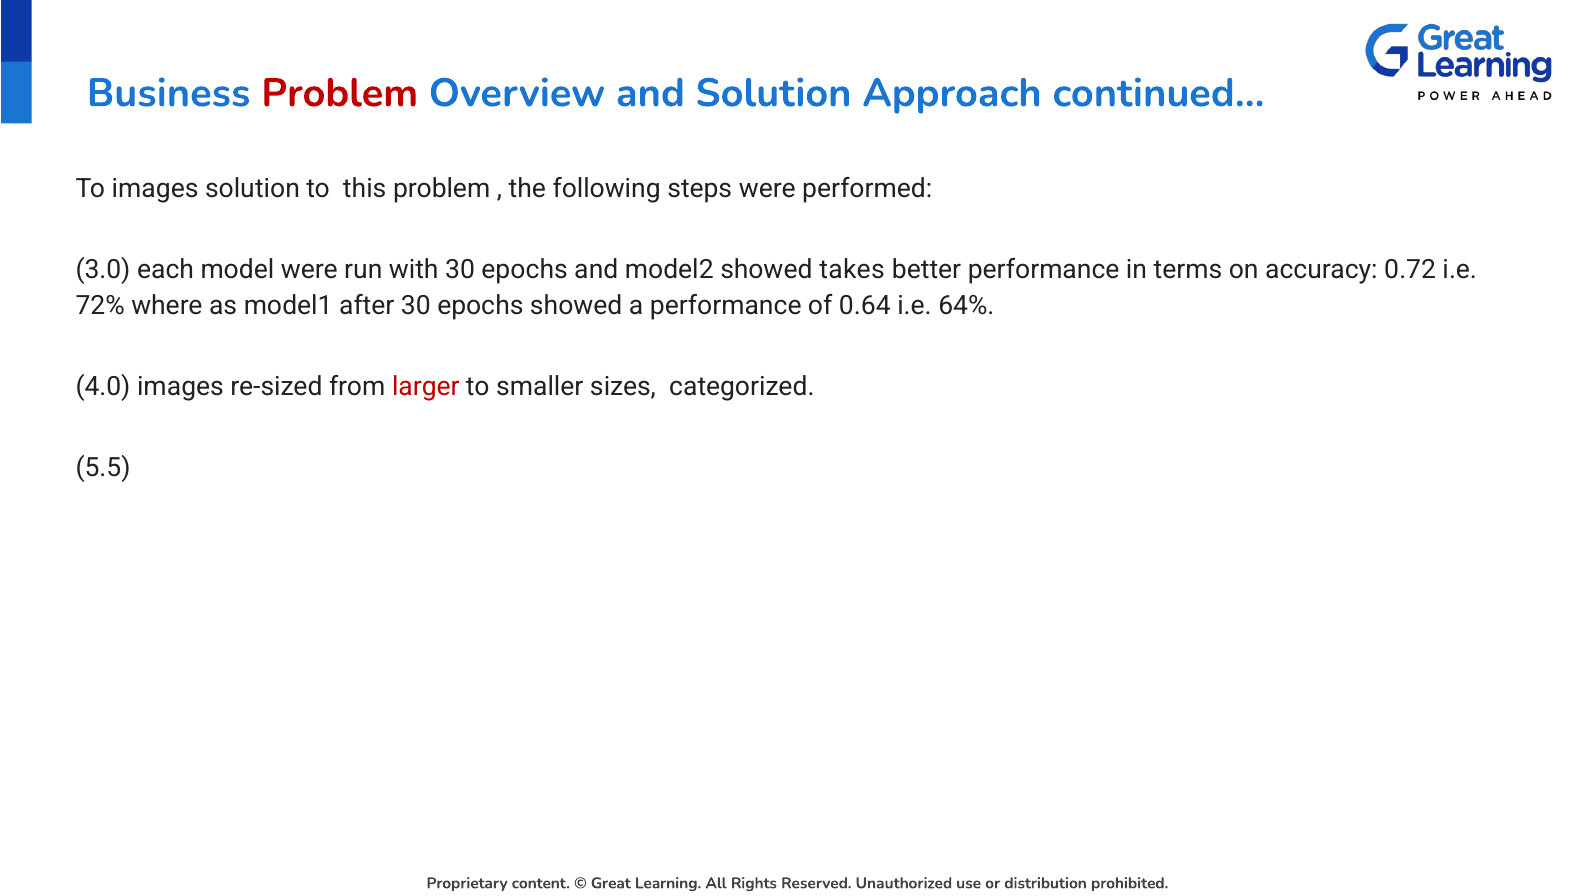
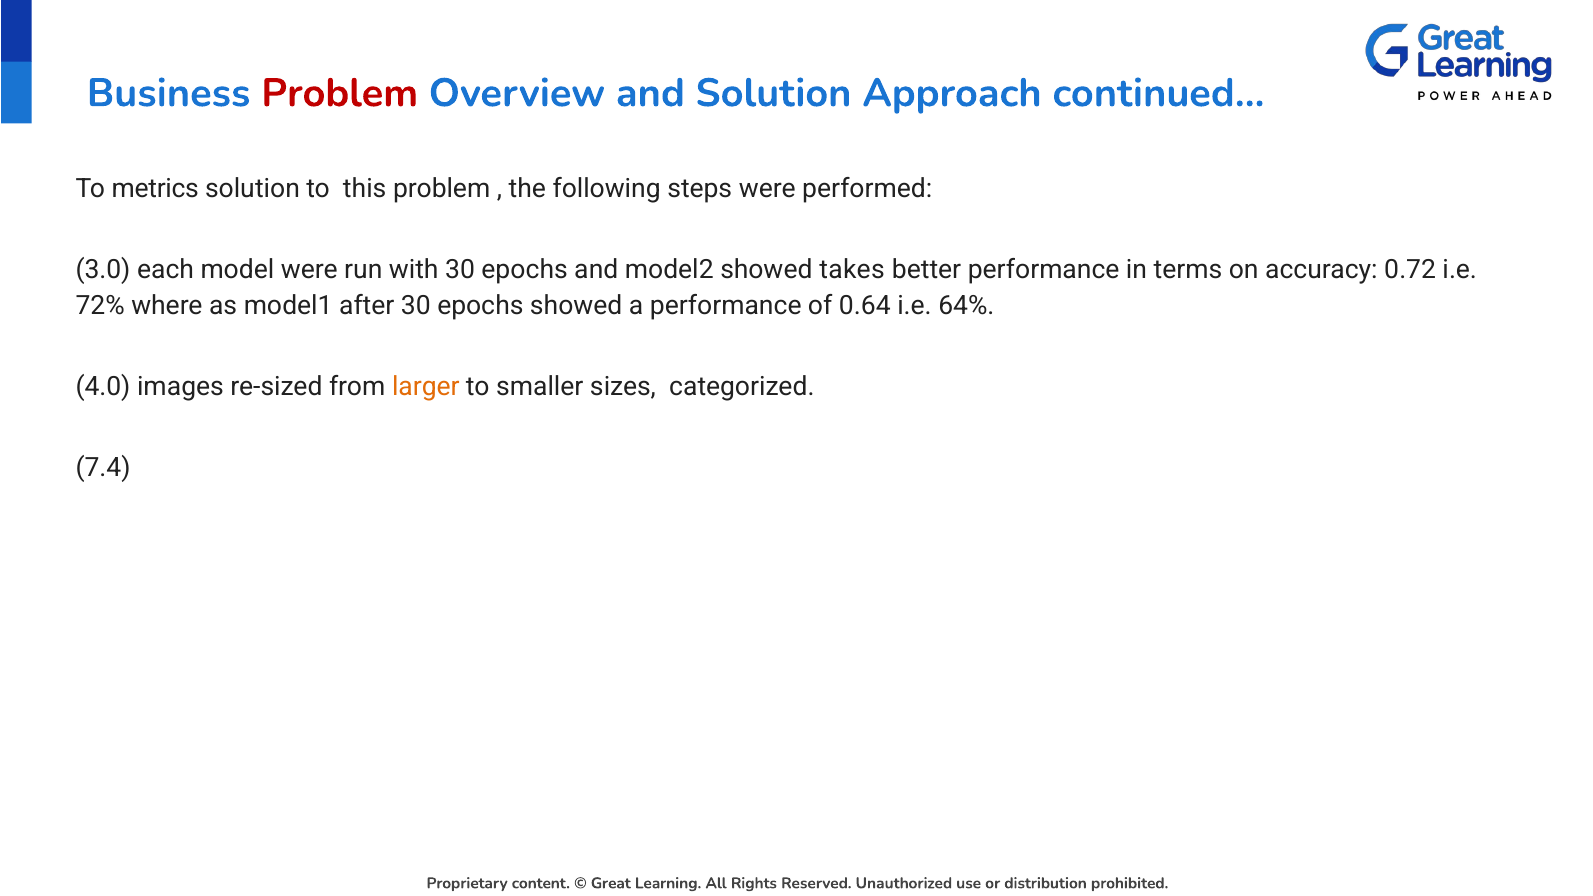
To images: images -> metrics
larger colour: red -> orange
5.5: 5.5 -> 7.4
